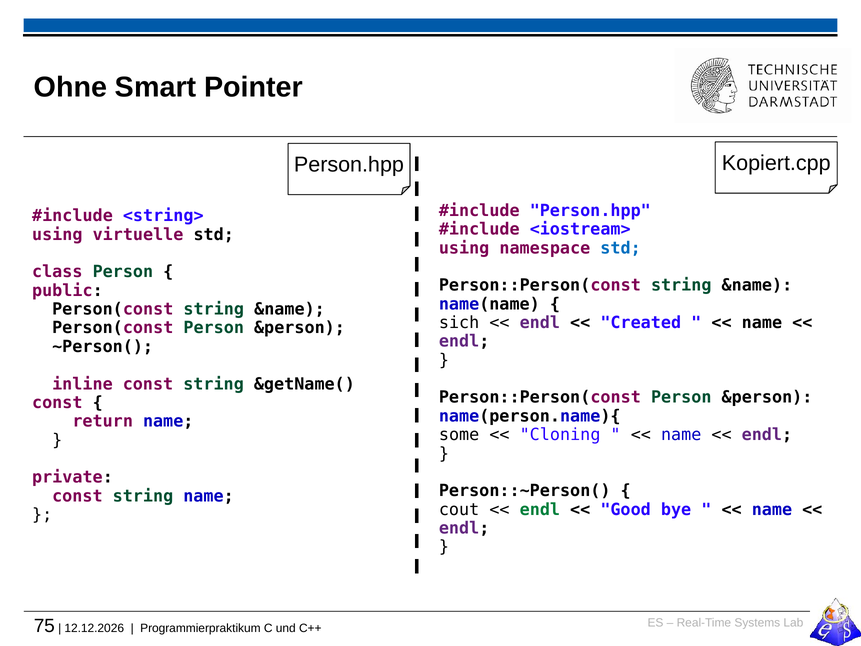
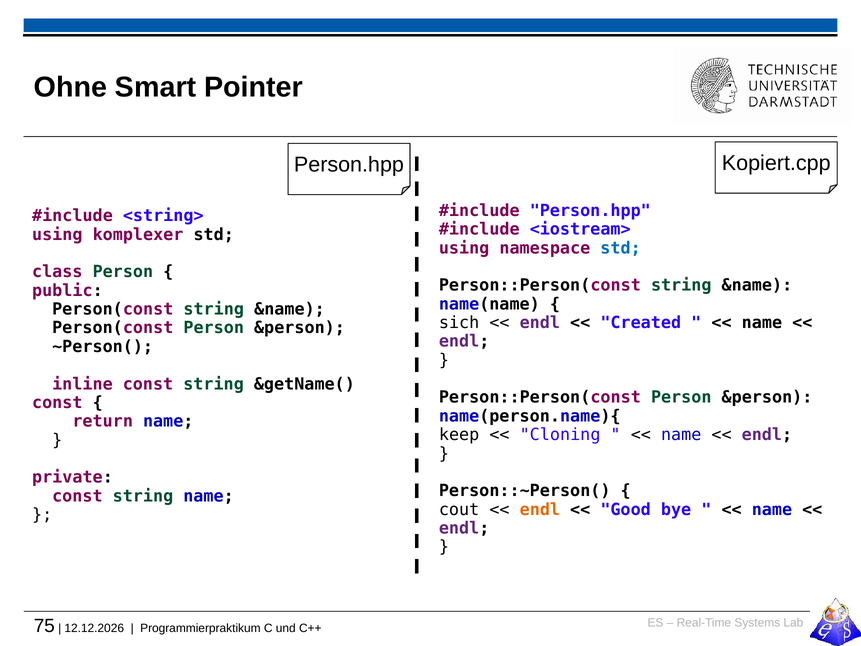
virtuelle: virtuelle -> komplexer
some: some -> keep
endl at (540, 509) colour: green -> orange
